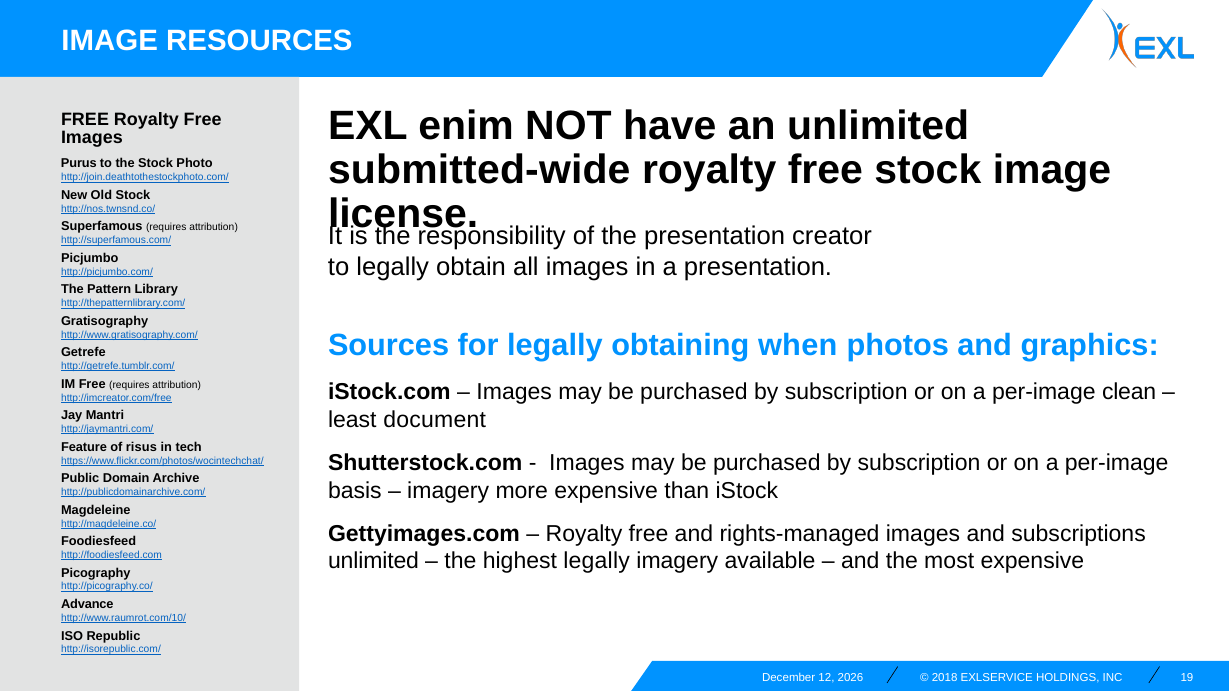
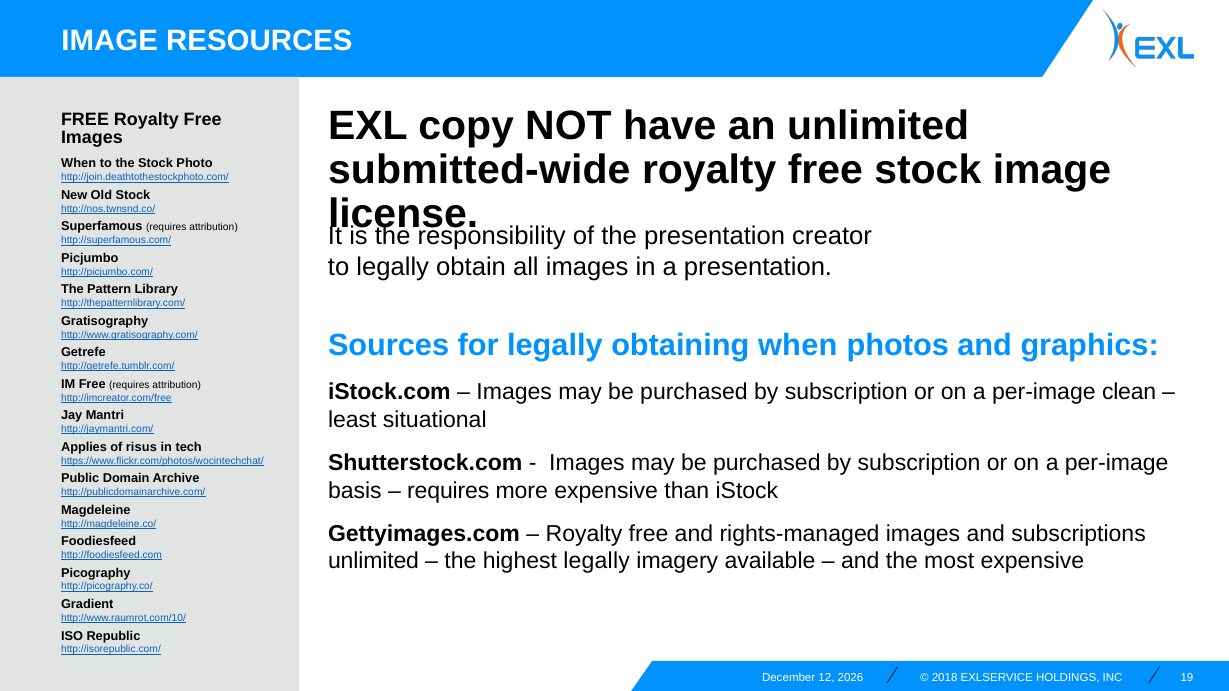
enim: enim -> copy
Purus at (79, 164): Purus -> When
document: document -> situational
Feature: Feature -> Applies
imagery at (448, 491): imagery -> requires
Advance: Advance -> Gradient
